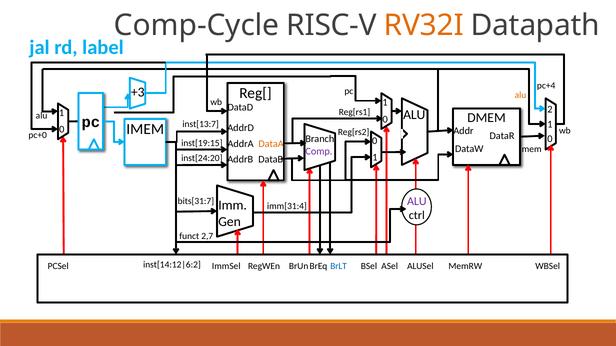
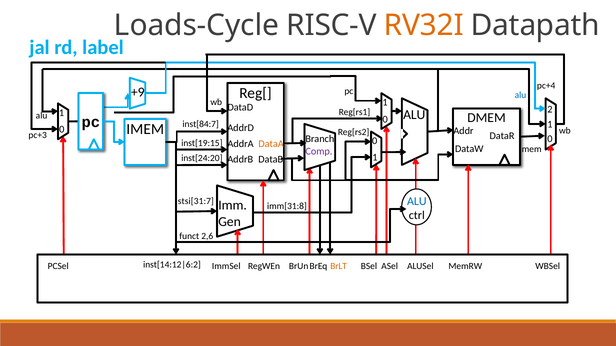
Comp-Cycle: Comp-Cycle -> Loads-Cycle
+3: +3 -> +9
alu at (521, 95) colour: orange -> blue
inst[13:7: inst[13:7 -> inst[84:7
pc+0: pc+0 -> pc+3
ALU at (417, 201) colour: purple -> blue
bits[31:7: bits[31:7 -> stsi[31:7
imm[31:4: imm[31:4 -> imm[31:8
2,7: 2,7 -> 2,6
BrLT colour: blue -> orange
